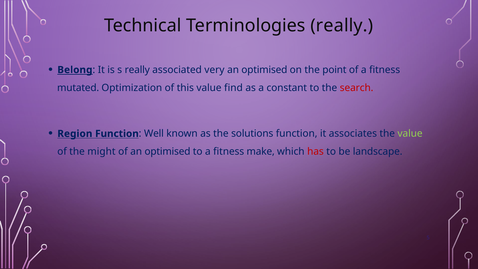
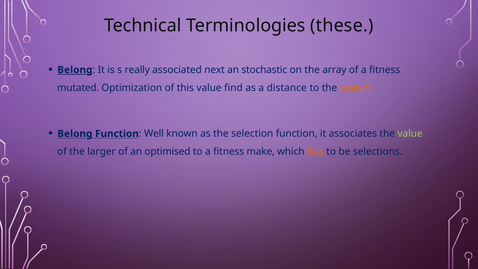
Terminologies really: really -> these
very: very -> next
optimised at (264, 70): optimised -> stochastic
point: point -> array
constant: constant -> distance
search colour: red -> orange
Region at (75, 134): Region -> Belong
solutions: solutions -> selection
might: might -> larger
has colour: red -> orange
landscape: landscape -> selections
